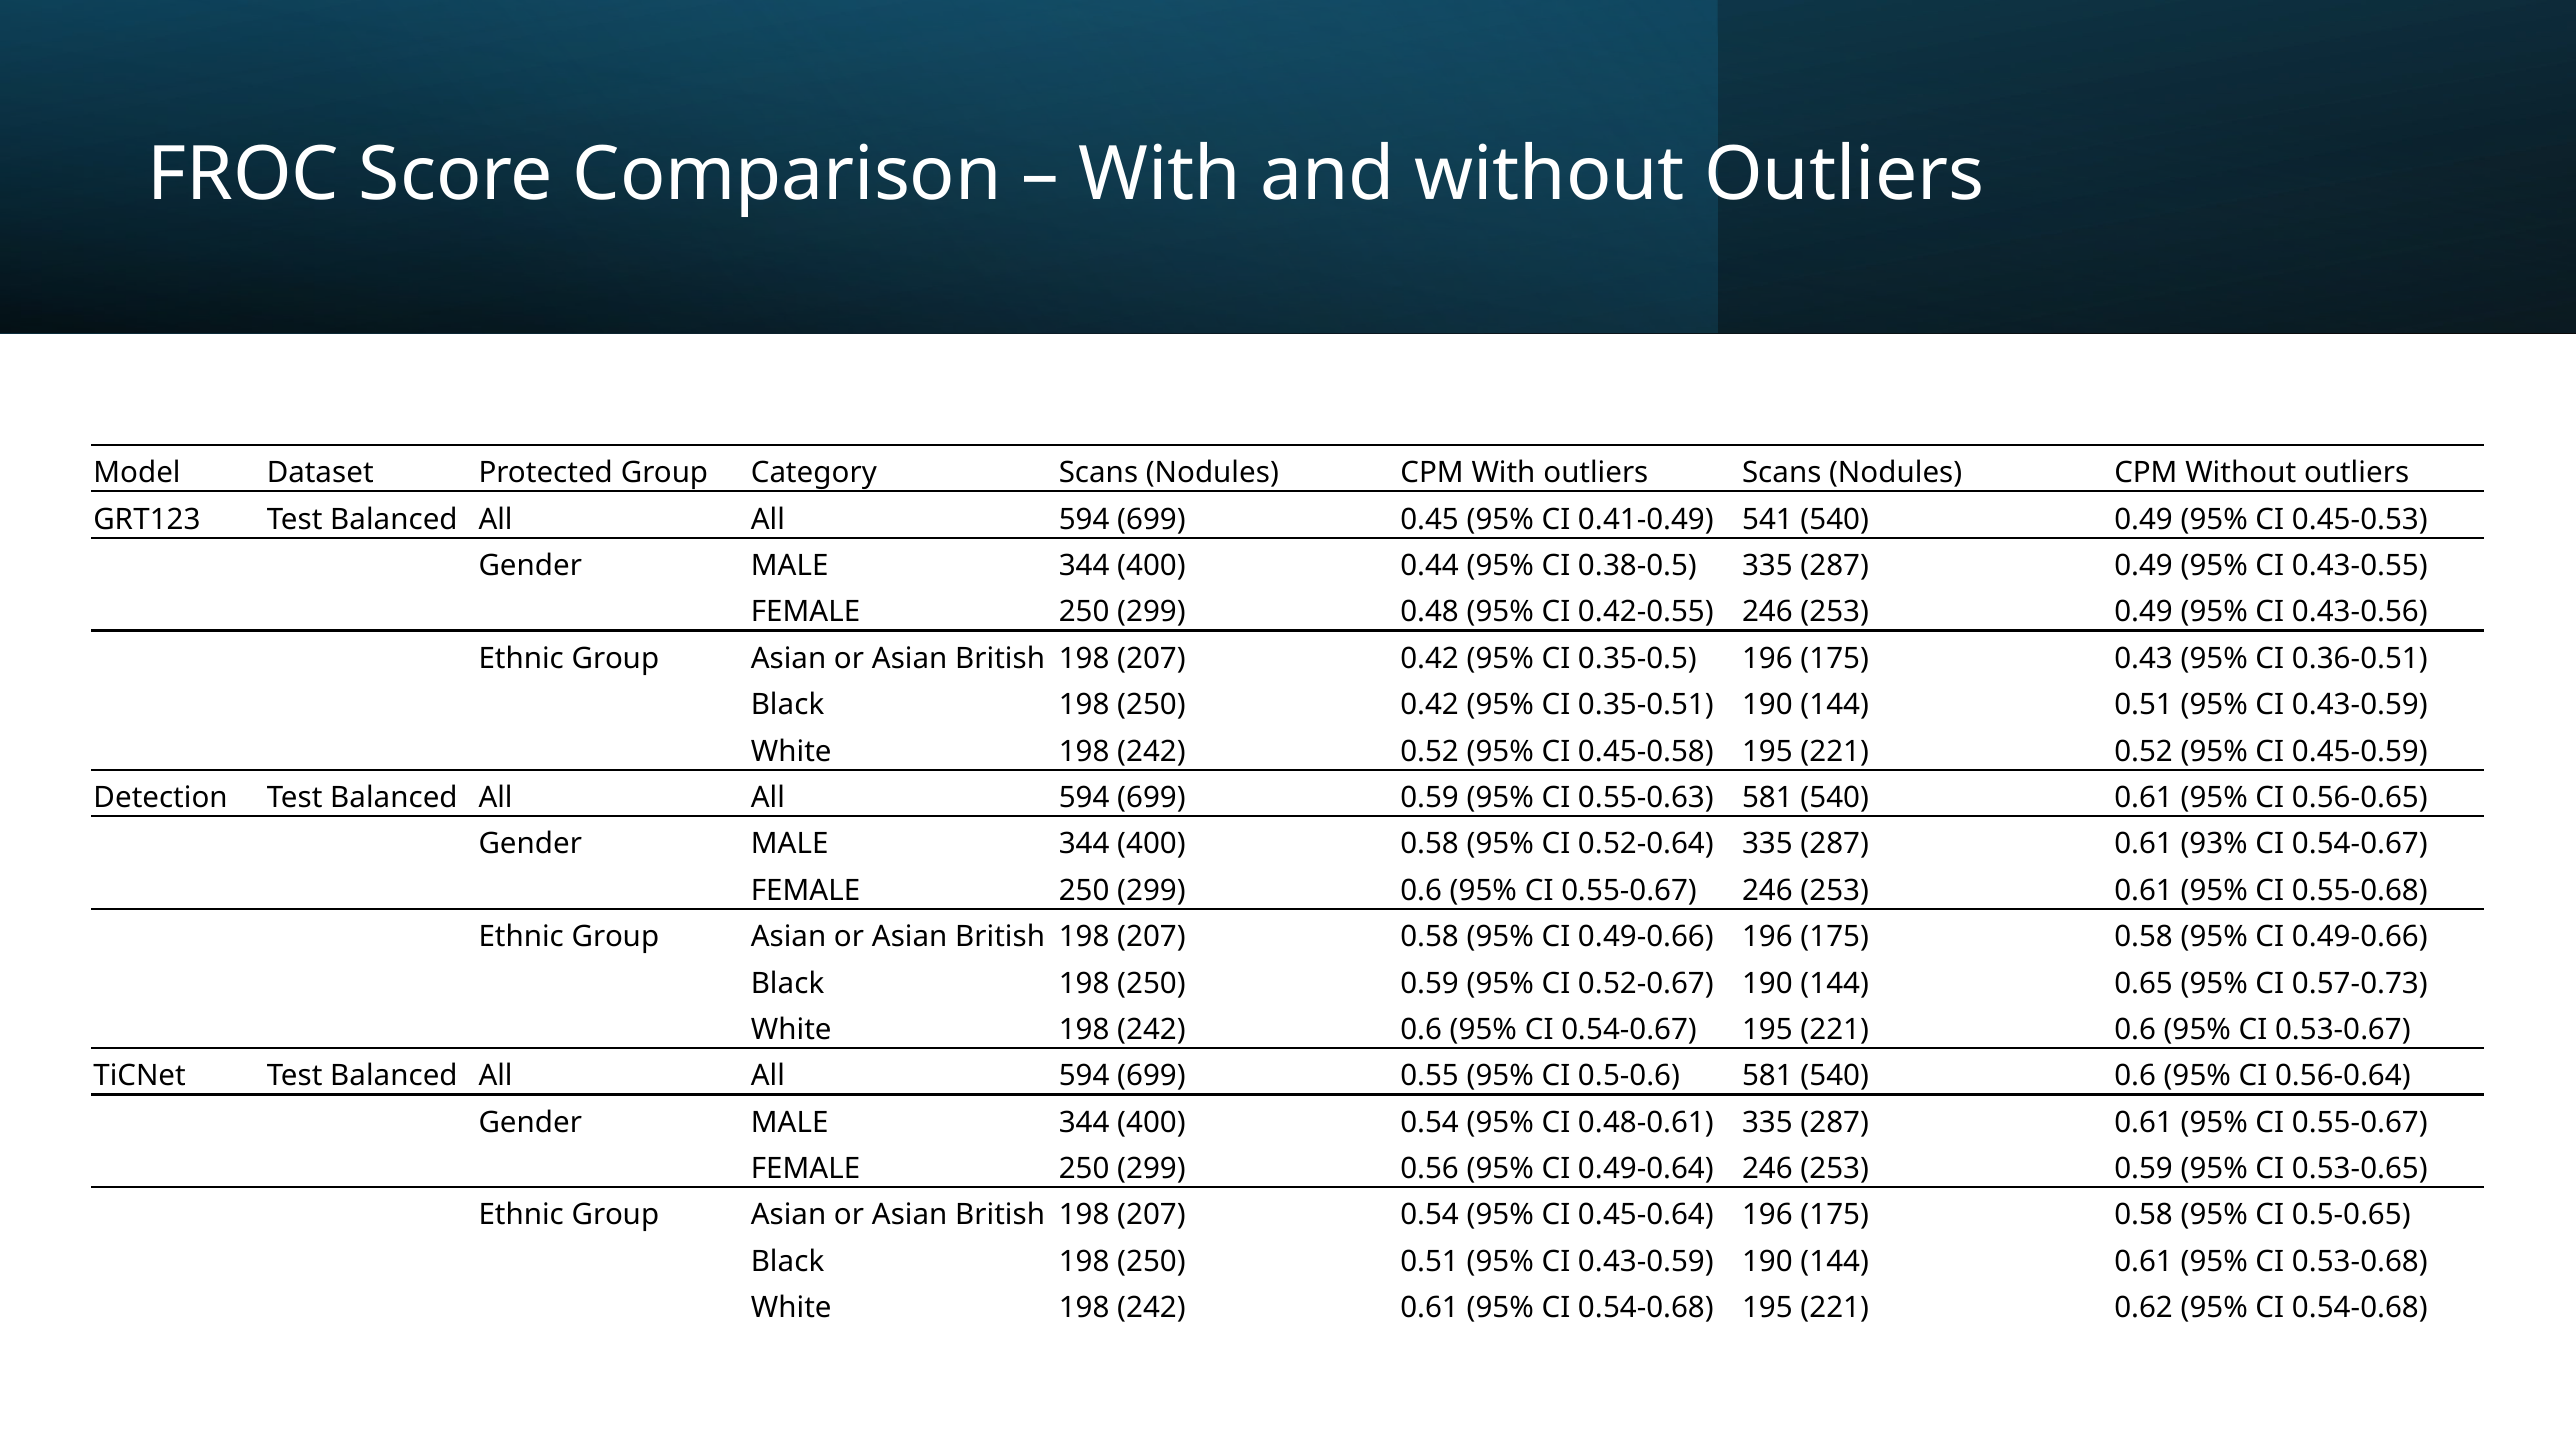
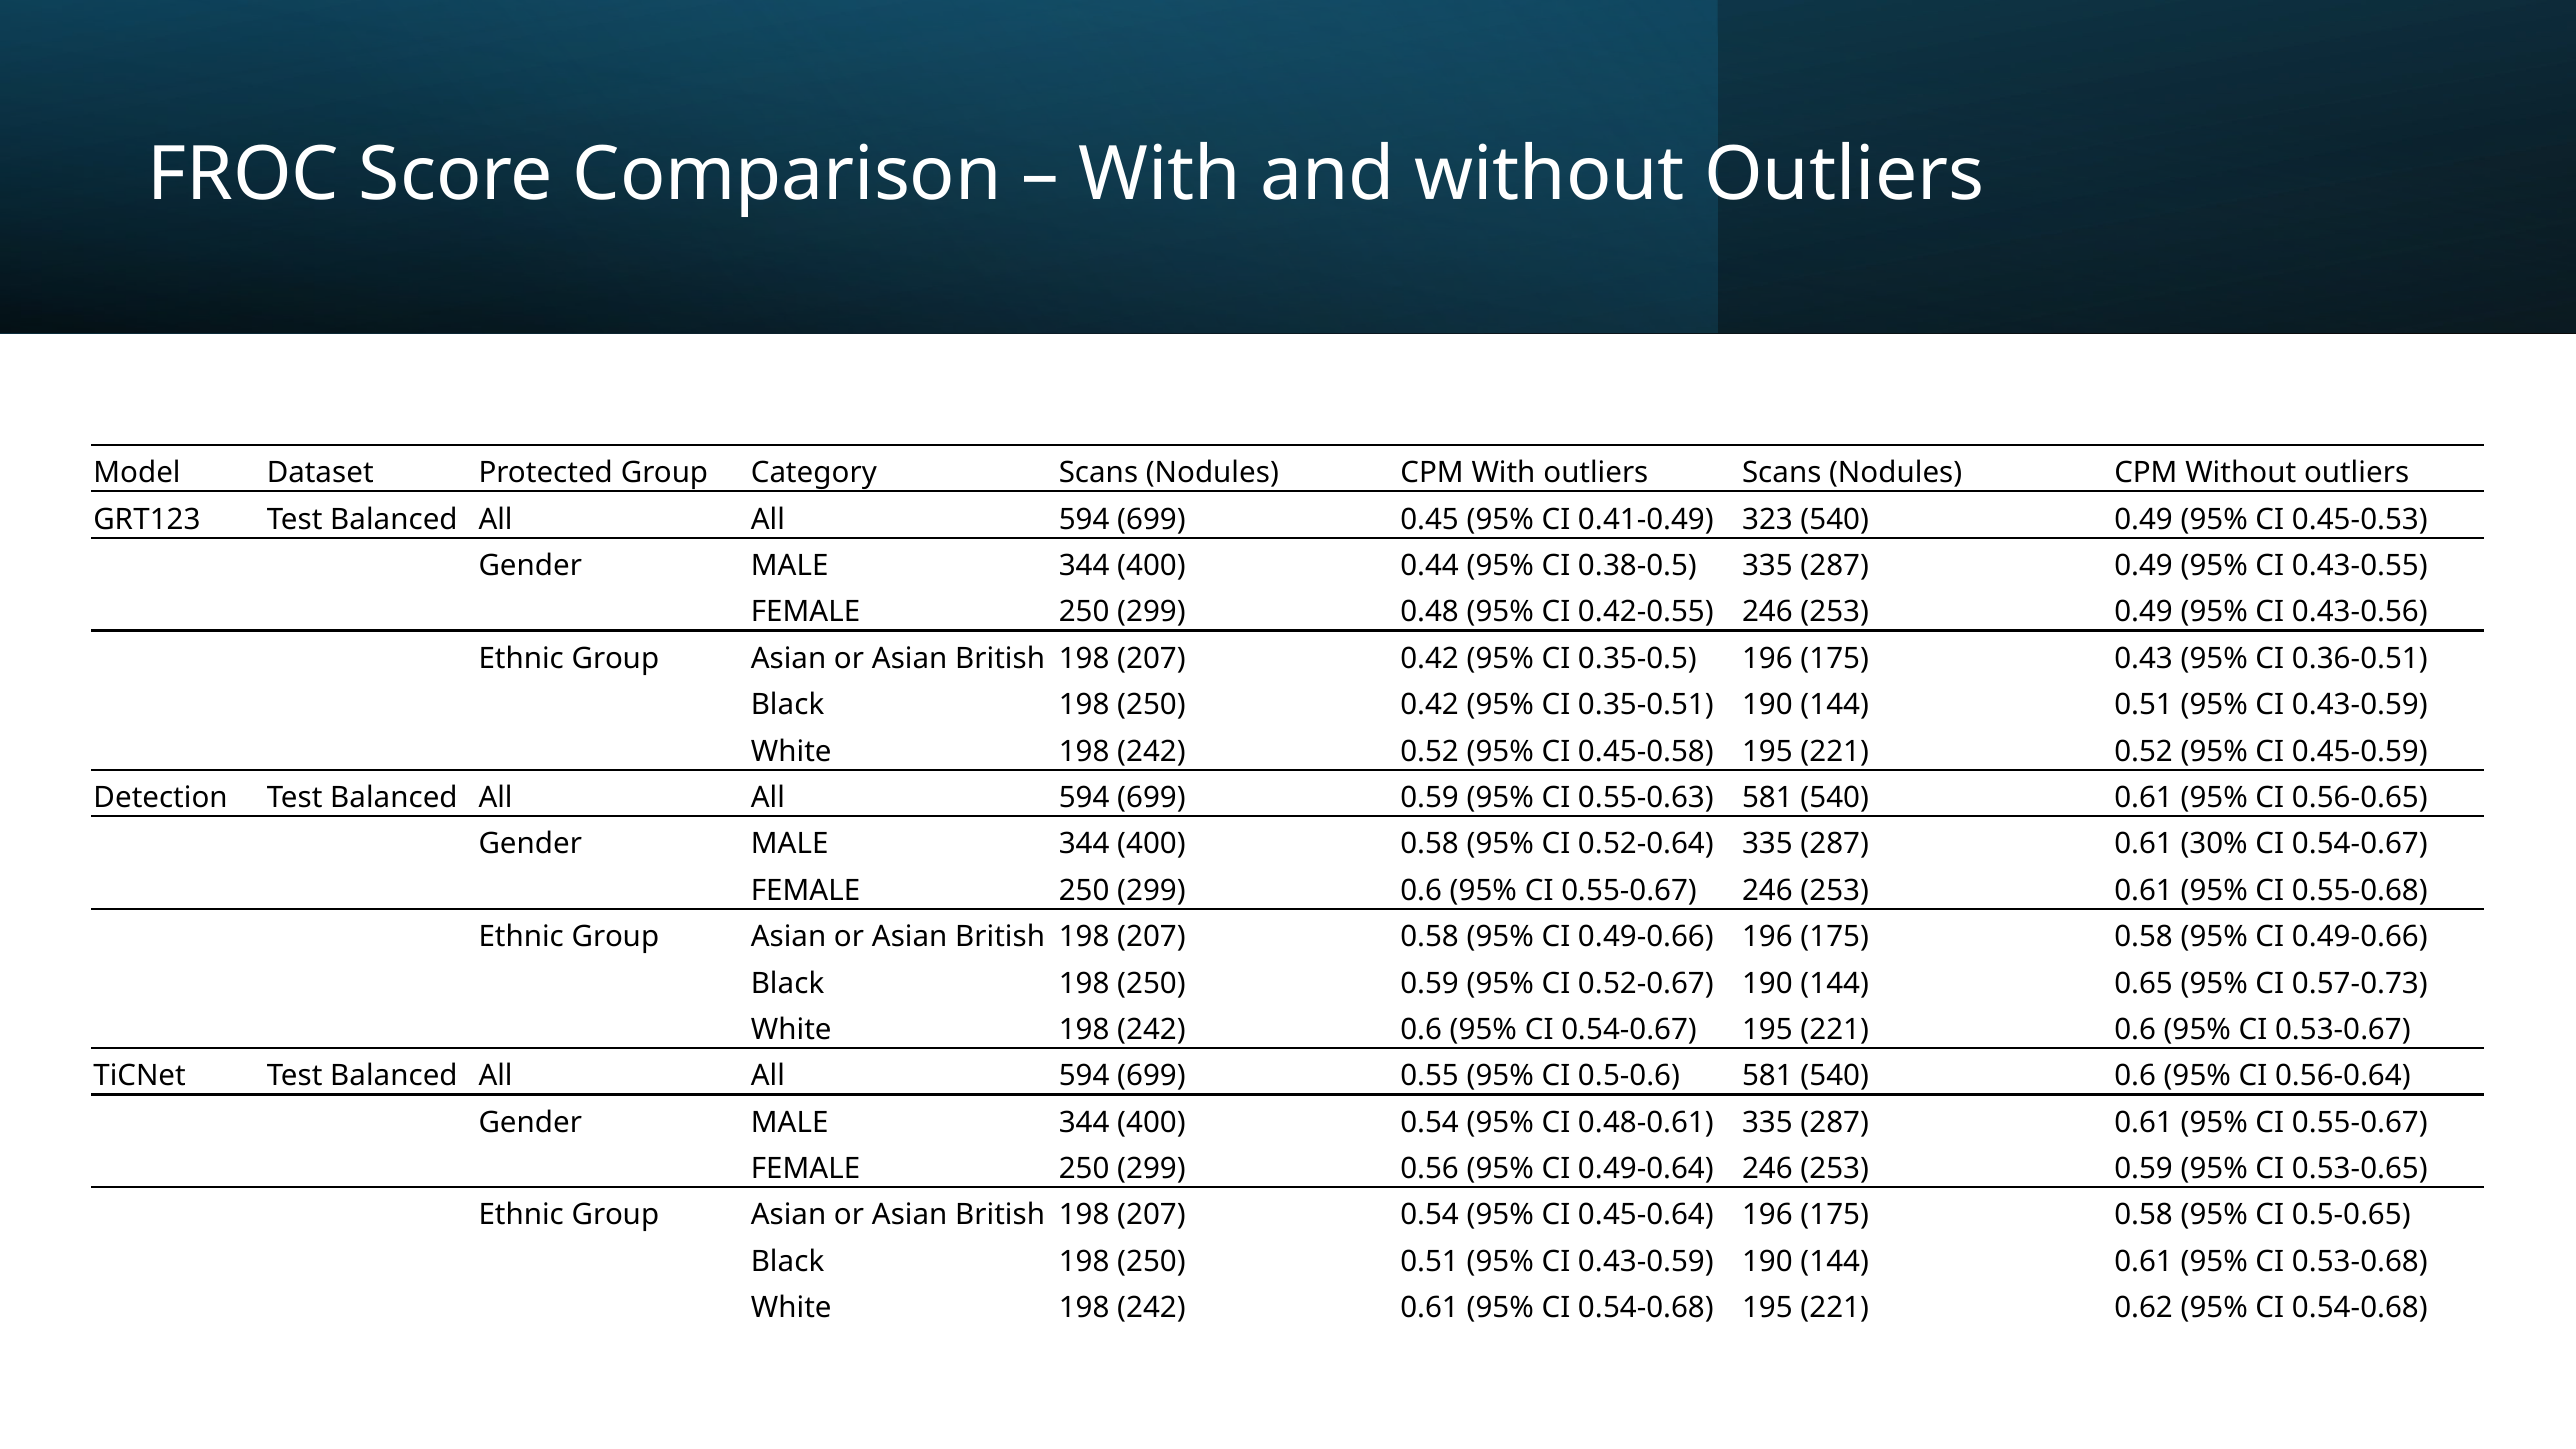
541: 541 -> 323
93%: 93% -> 30%
